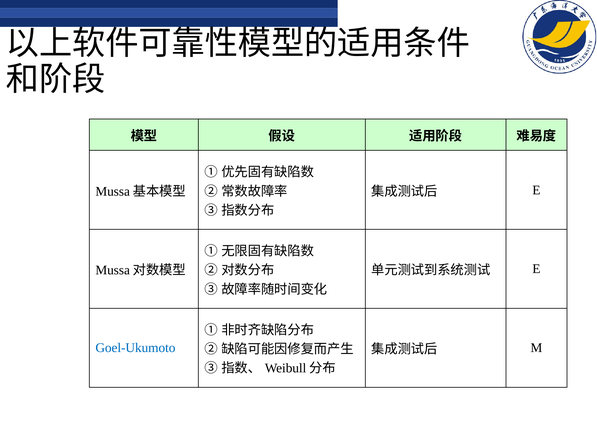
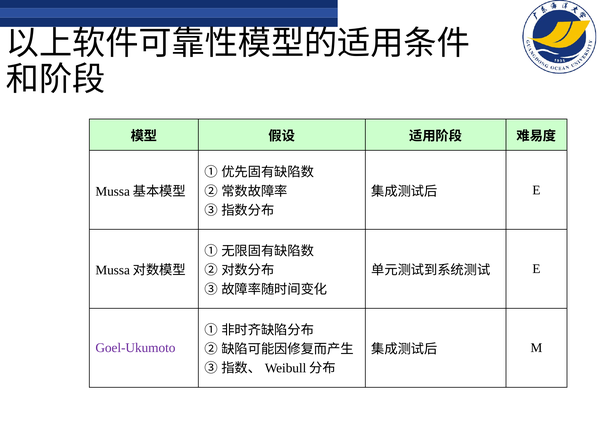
Goel-Ukumoto colour: blue -> purple
